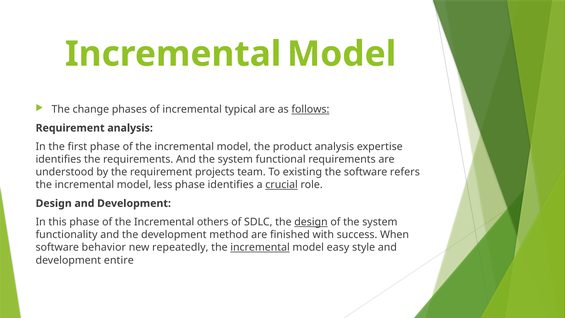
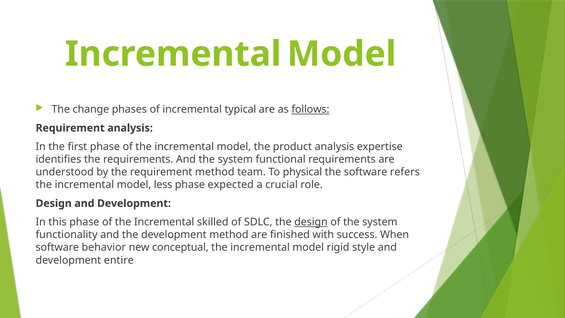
requirement projects: projects -> method
existing: existing -> physical
phase identifies: identifies -> expected
crucial underline: present -> none
others: others -> skilled
repeatedly: repeatedly -> conceptual
incremental at (260, 247) underline: present -> none
easy: easy -> rigid
